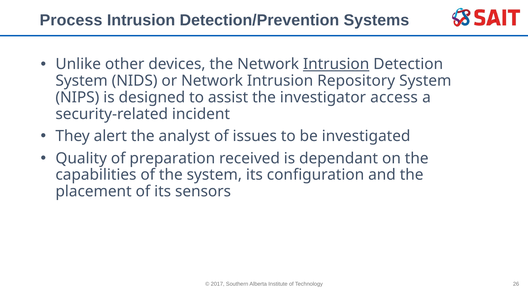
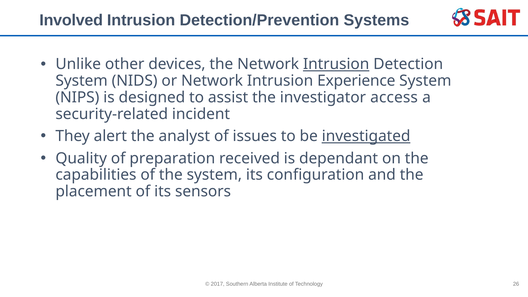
Process: Process -> Involved
Repository: Repository -> Experience
investigated underline: none -> present
